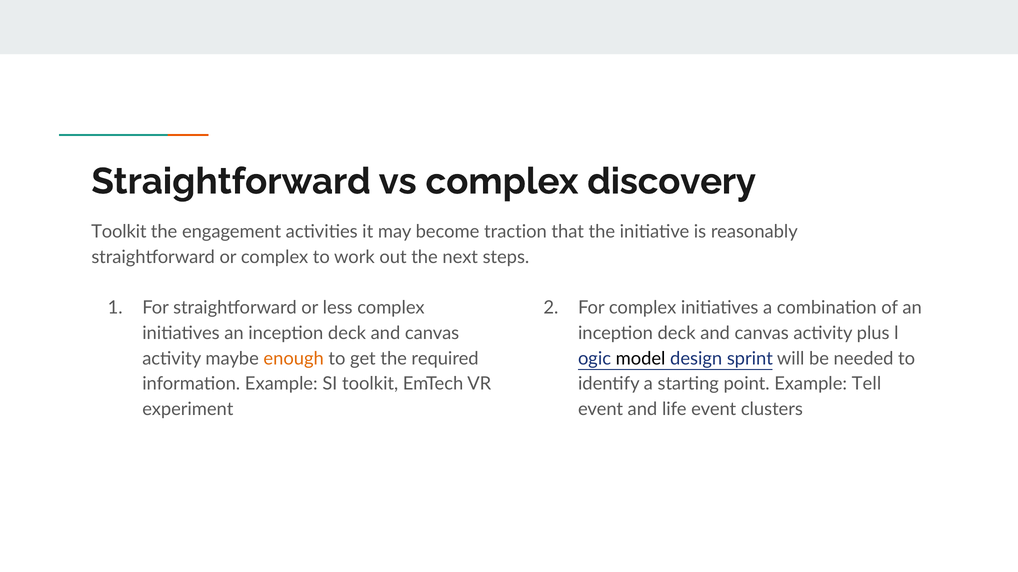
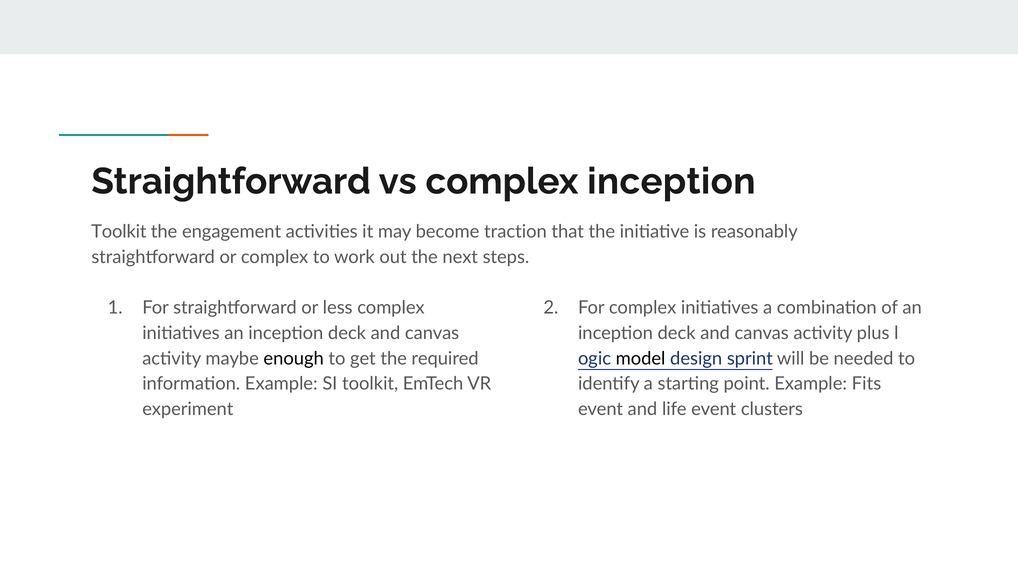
complex discovery: discovery -> inception
enough colour: orange -> black
Tell: Tell -> Fits
